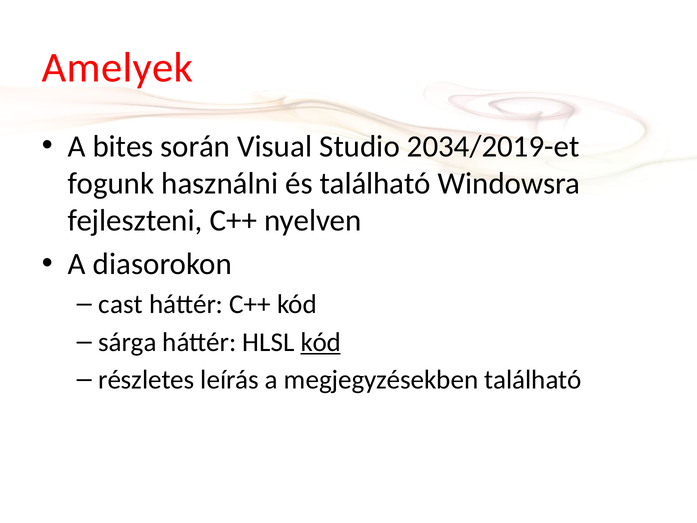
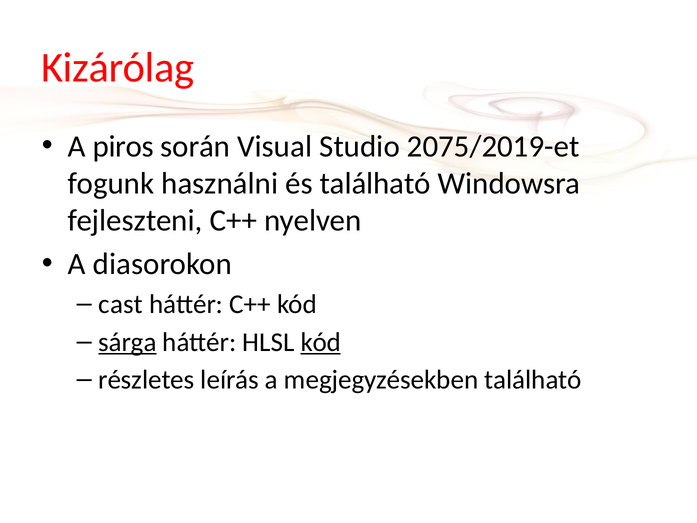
Amelyek: Amelyek -> Kizárólag
bites: bites -> piros
2034/2019-et: 2034/2019-et -> 2075/2019-et
sárga underline: none -> present
